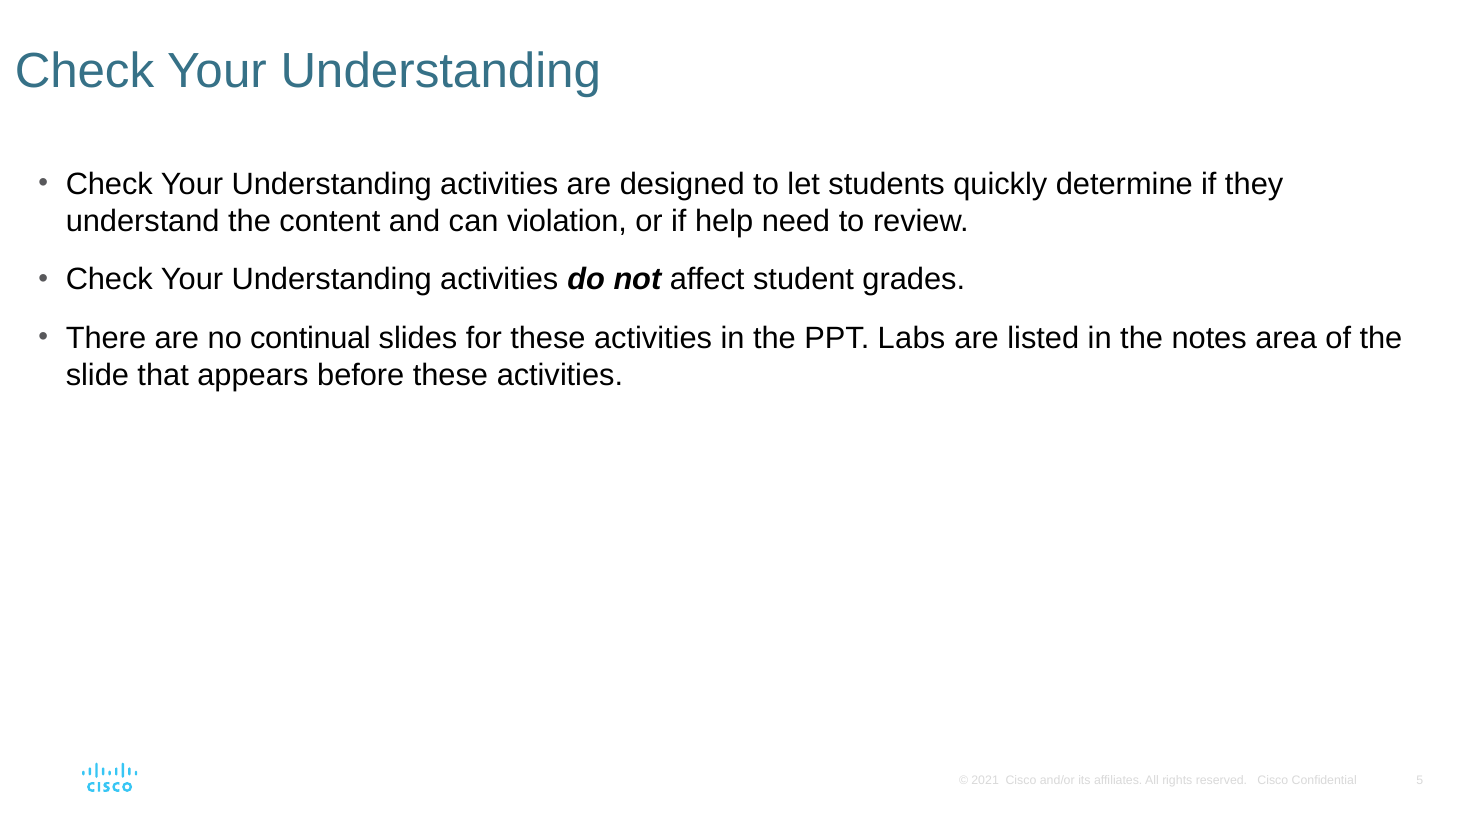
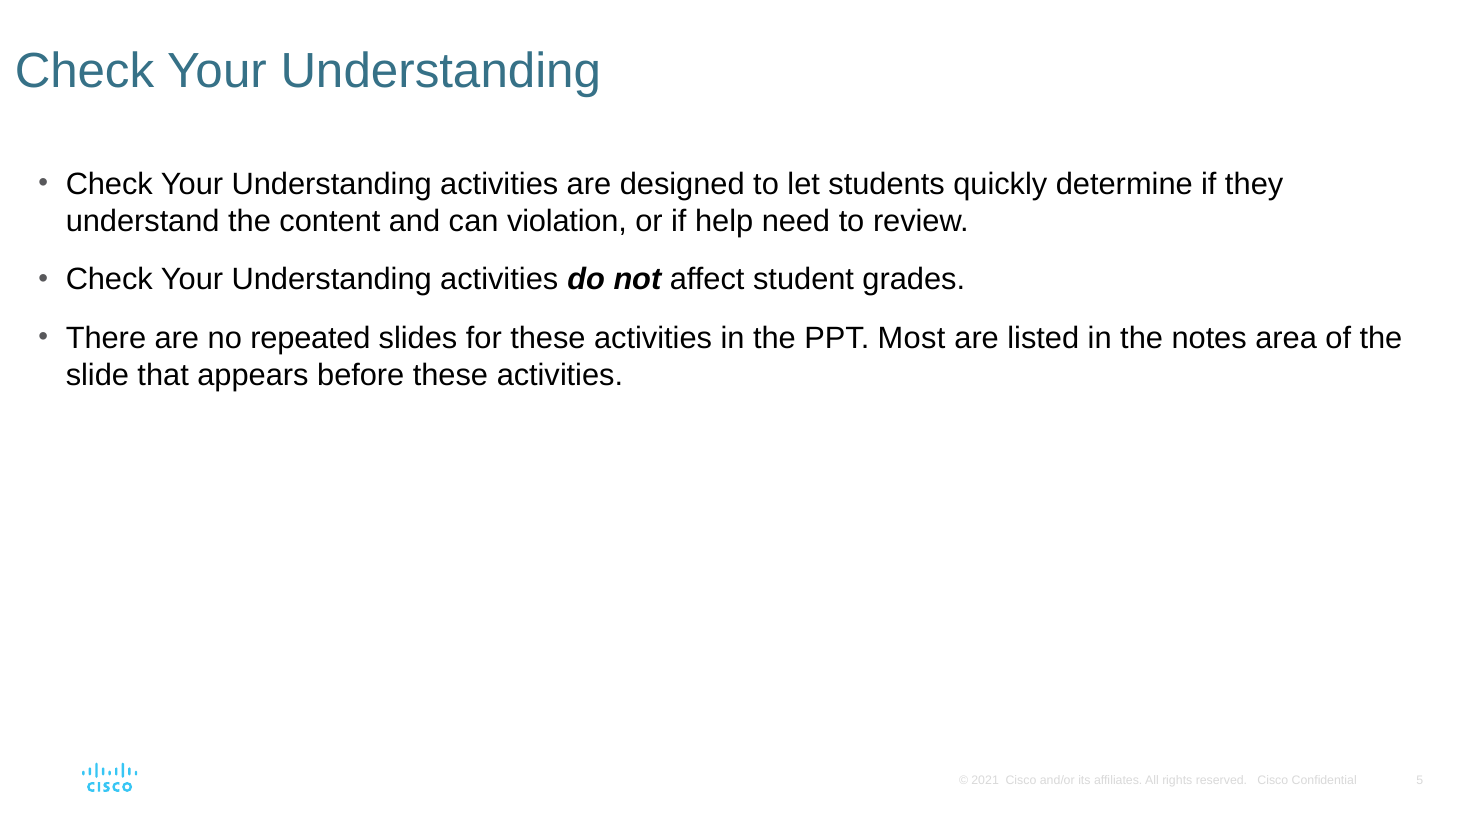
continual: continual -> repeated
Labs: Labs -> Most
